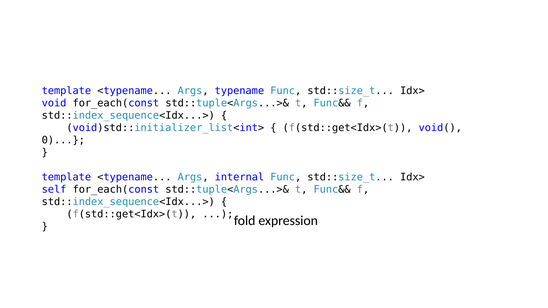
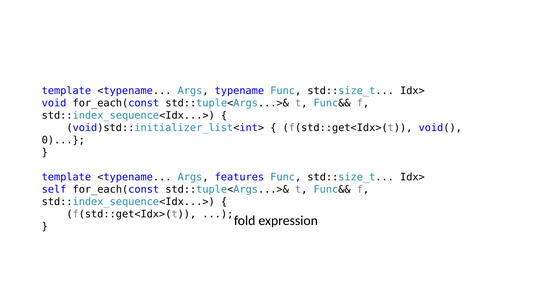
internal: internal -> features
